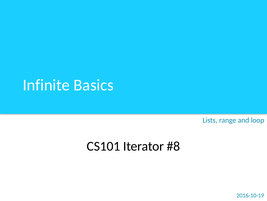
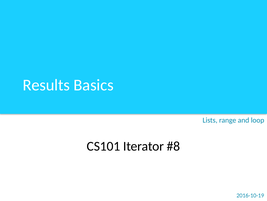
Infinite: Infinite -> Results
